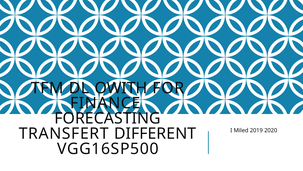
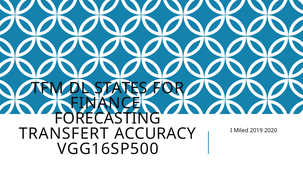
OWITH: OWITH -> STATES
DIFFERENT: DIFFERENT -> ACCURACY
